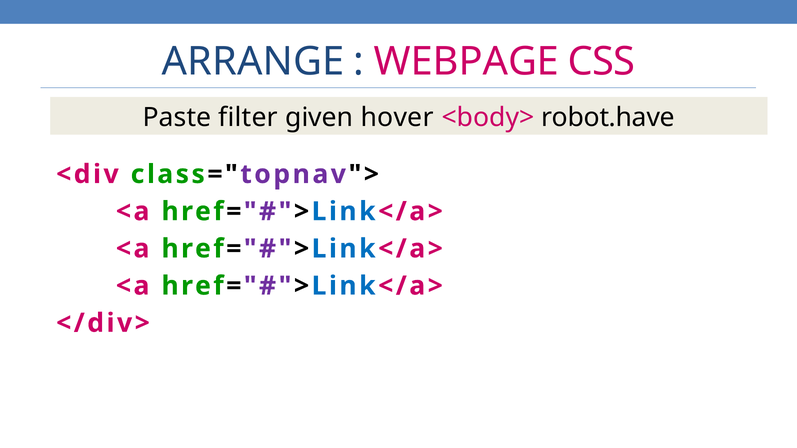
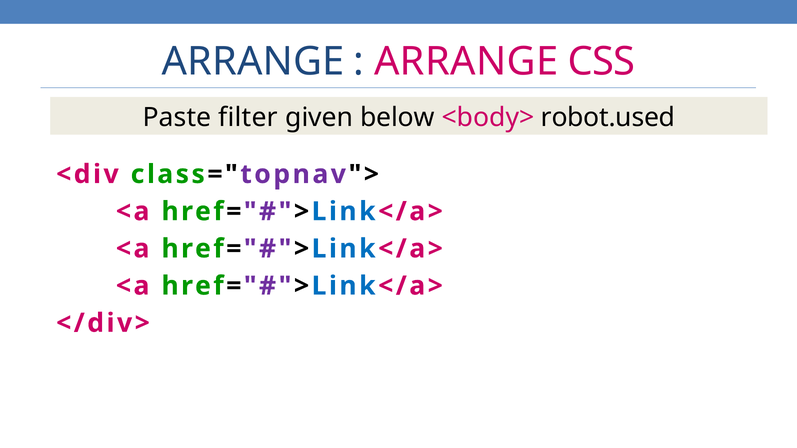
WEBPAGE at (466, 62): WEBPAGE -> ARRANGE
hover: hover -> below
robot.have: robot.have -> robot.used
